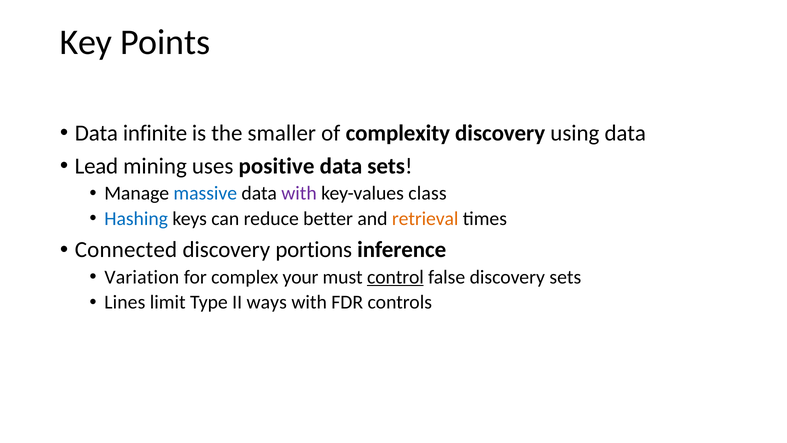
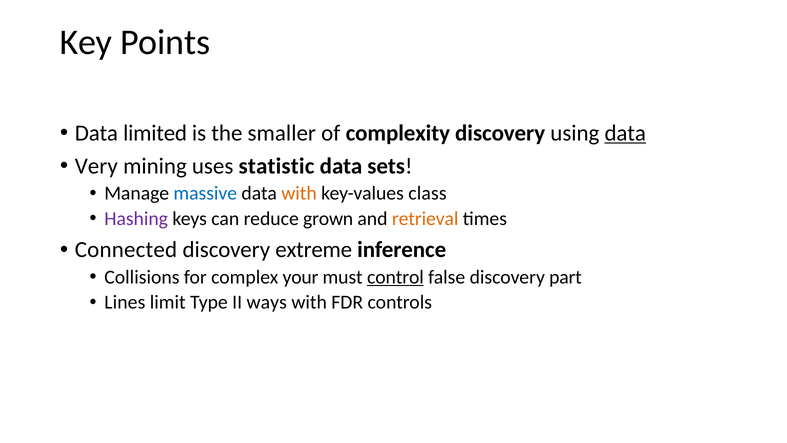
infinite: infinite -> limited
data at (625, 133) underline: none -> present
Lead: Lead -> Very
positive: positive -> statistic
with at (299, 193) colour: purple -> orange
Hashing colour: blue -> purple
better: better -> grown
portions: portions -> extreme
Variation: Variation -> Collisions
discovery sets: sets -> part
